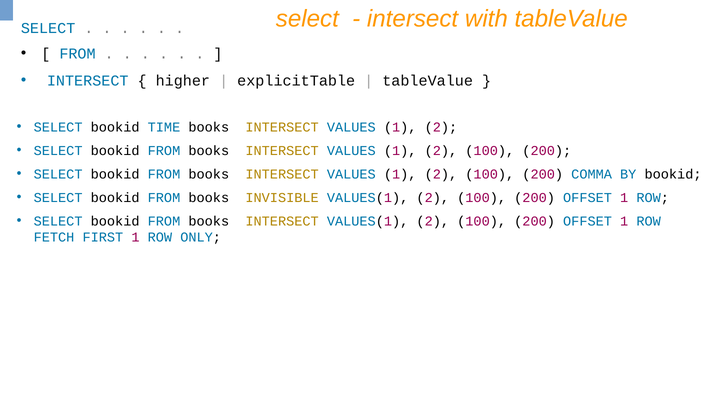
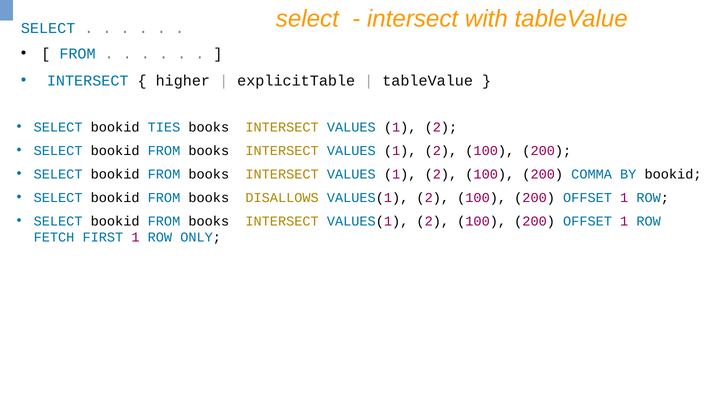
TIME: TIME -> TIES
INVISIBLE: INVISIBLE -> DISALLOWS
